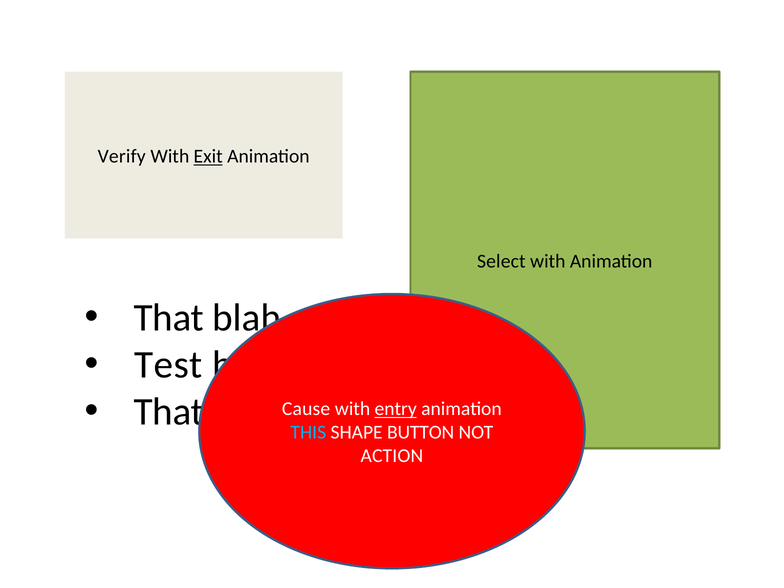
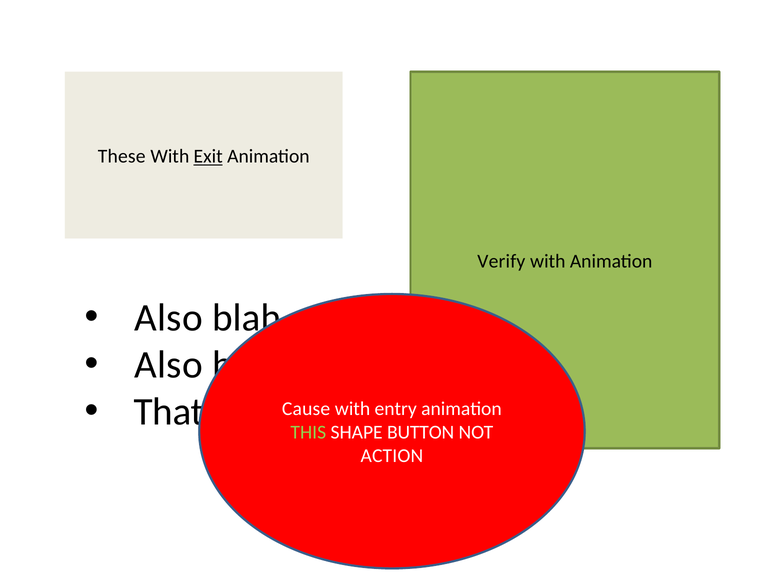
Verify: Verify -> These
Select: Select -> Verify
That at (169, 318): That -> Also
Test at (168, 365): Test -> Also
entry underline: present -> none
THIS colour: light blue -> light green
